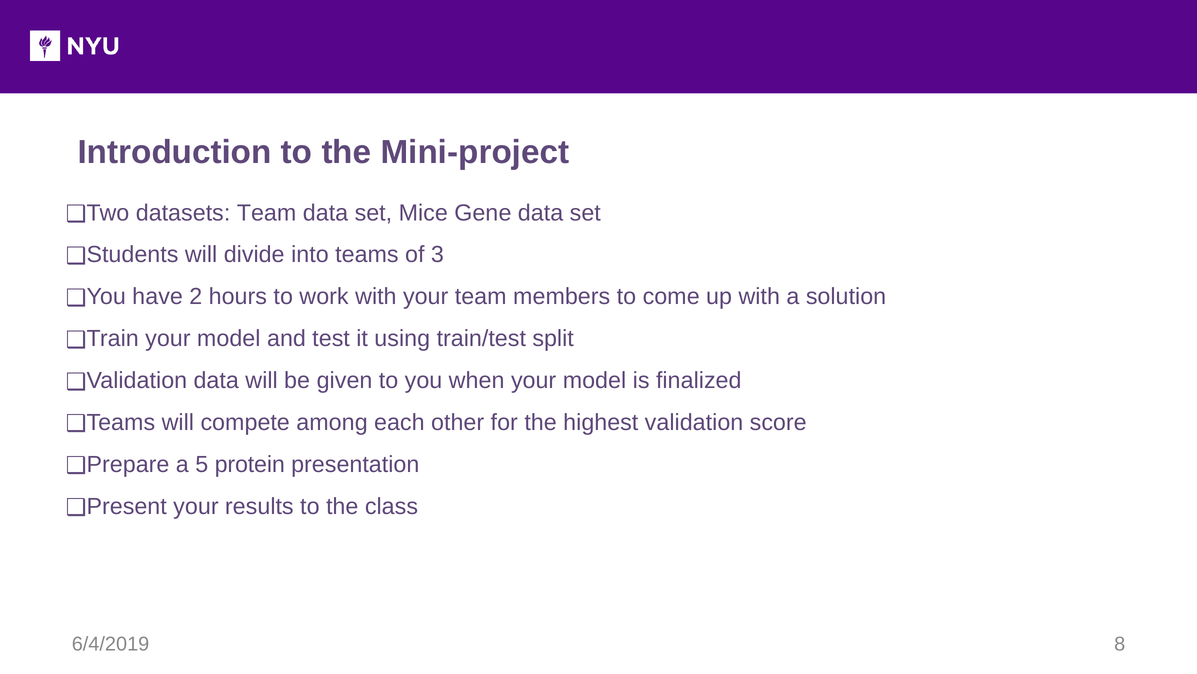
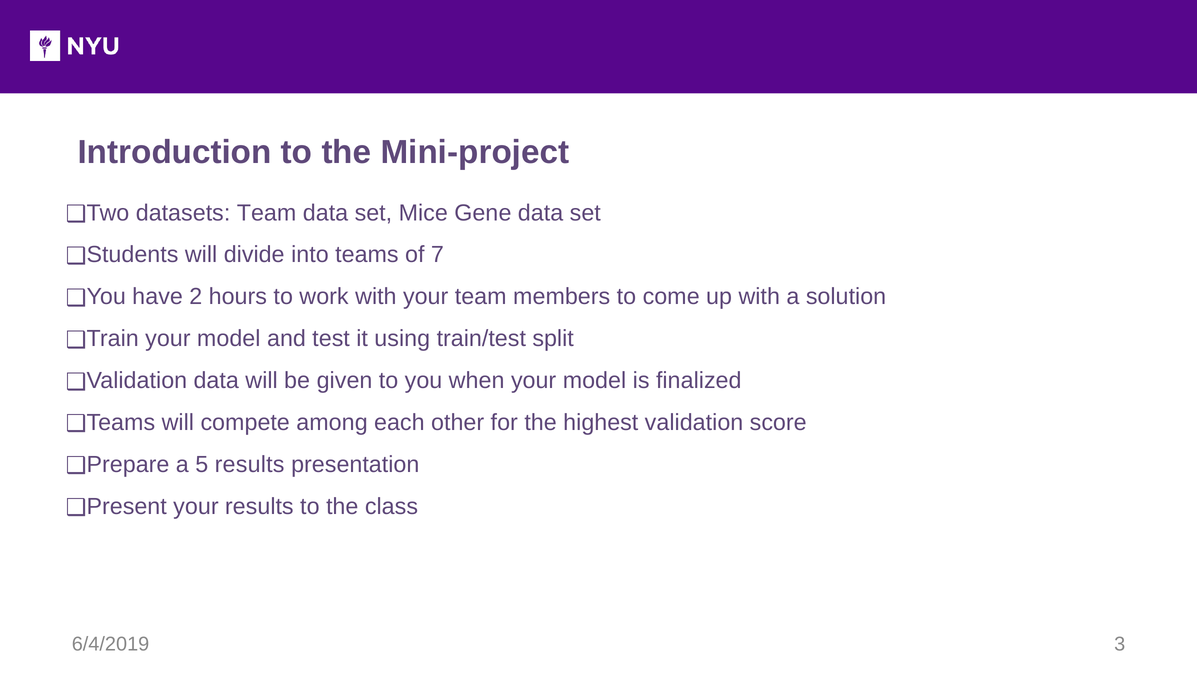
3: 3 -> 7
5 protein: protein -> results
8: 8 -> 3
